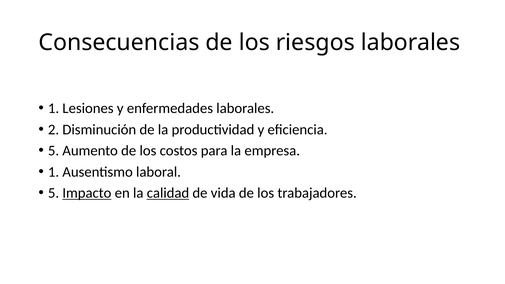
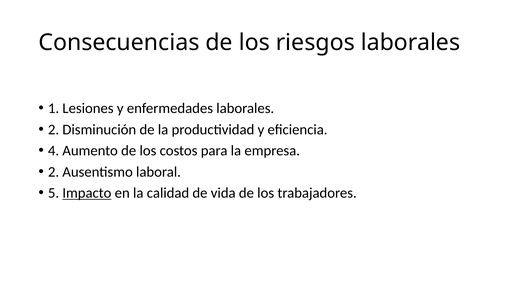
5 at (54, 151): 5 -> 4
1 at (54, 172): 1 -> 2
calidad underline: present -> none
